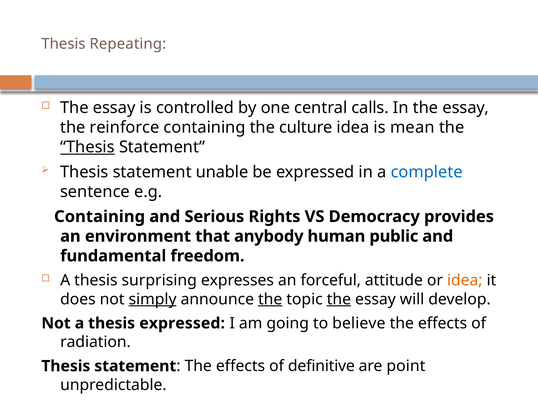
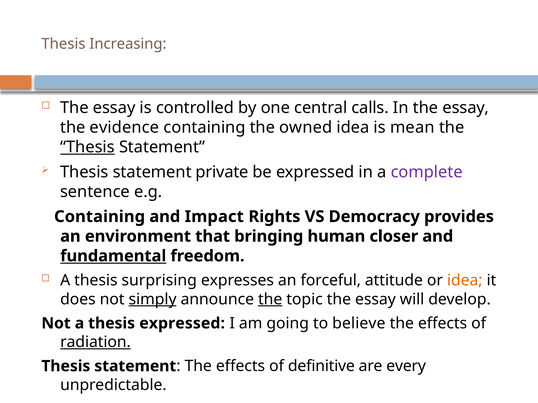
Repeating: Repeating -> Increasing
reinforce: reinforce -> evidence
culture: culture -> owned
unable: unable -> private
complete colour: blue -> purple
Serious: Serious -> Impact
anybody: anybody -> bringing
public: public -> closer
fundamental underline: none -> present
the at (339, 300) underline: present -> none
radiation underline: none -> present
point: point -> every
